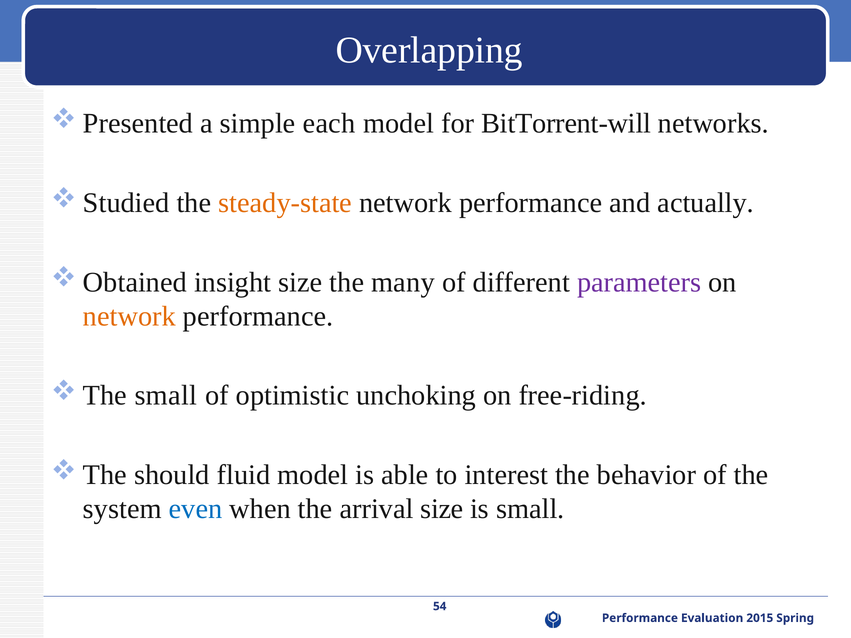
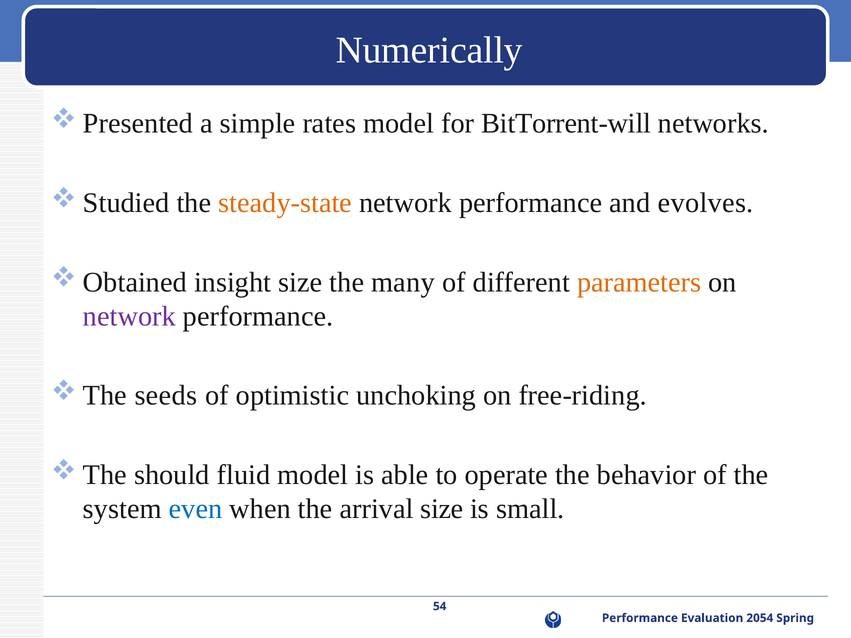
Overlapping: Overlapping -> Numerically
each: each -> rates
actually: actually -> evolves
parameters colour: purple -> orange
network at (129, 316) colour: orange -> purple
small at (166, 396): small -> seeds
interest: interest -> operate
2015: 2015 -> 2054
